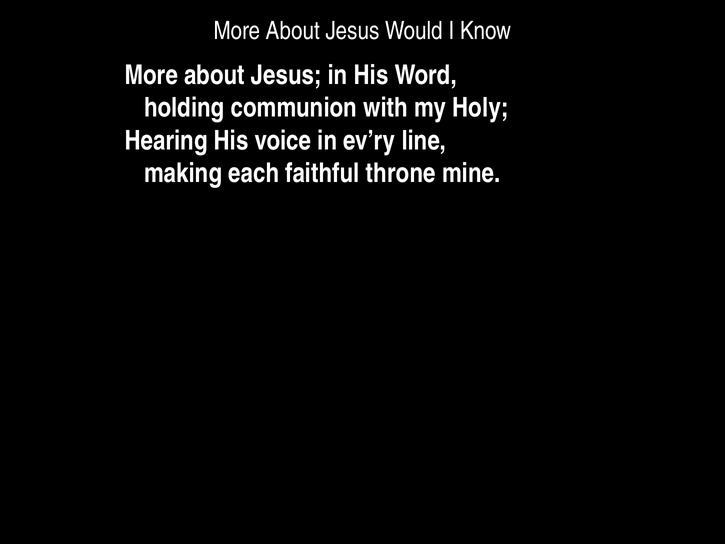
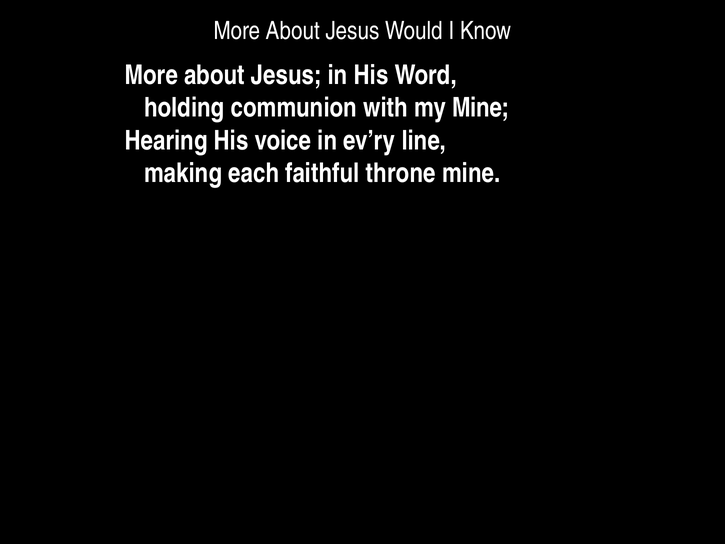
my Holy: Holy -> Mine
